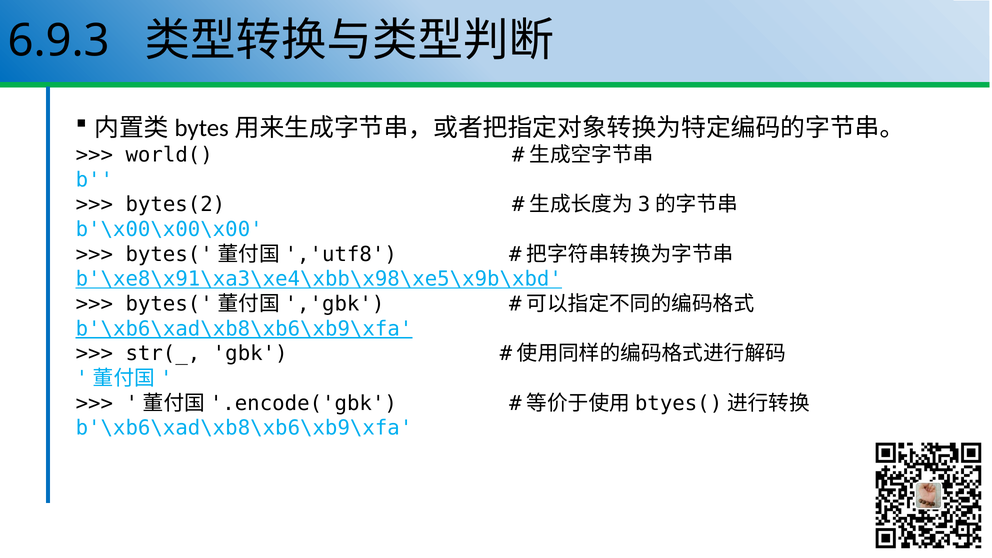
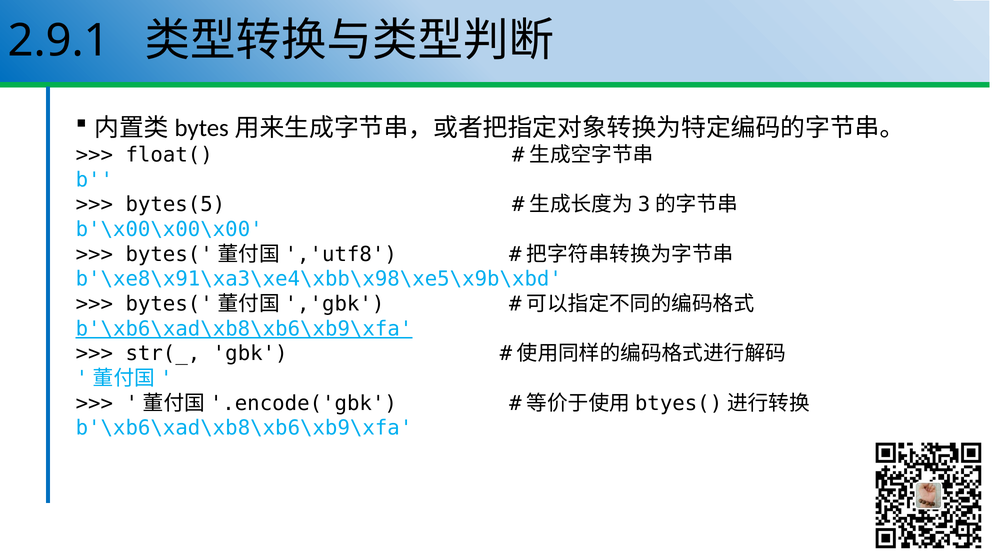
6.9.3: 6.9.3 -> 2.9.1
world(: world( -> float(
bytes(2: bytes(2 -> bytes(5
b'\xe8\x91\xa3\xe4\xbb\x98\xe5\x9b\xbd underline: present -> none
